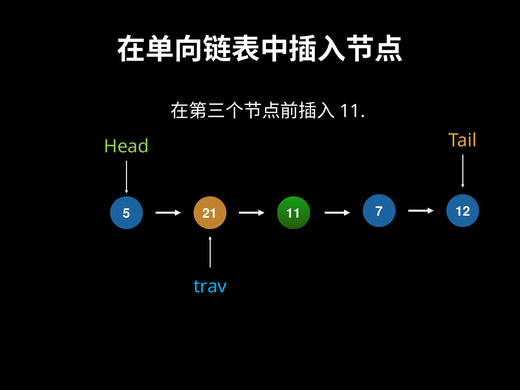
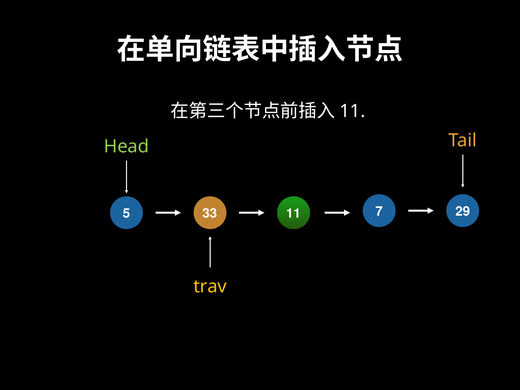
21: 21 -> 33
12: 12 -> 29
trav colour: light blue -> yellow
